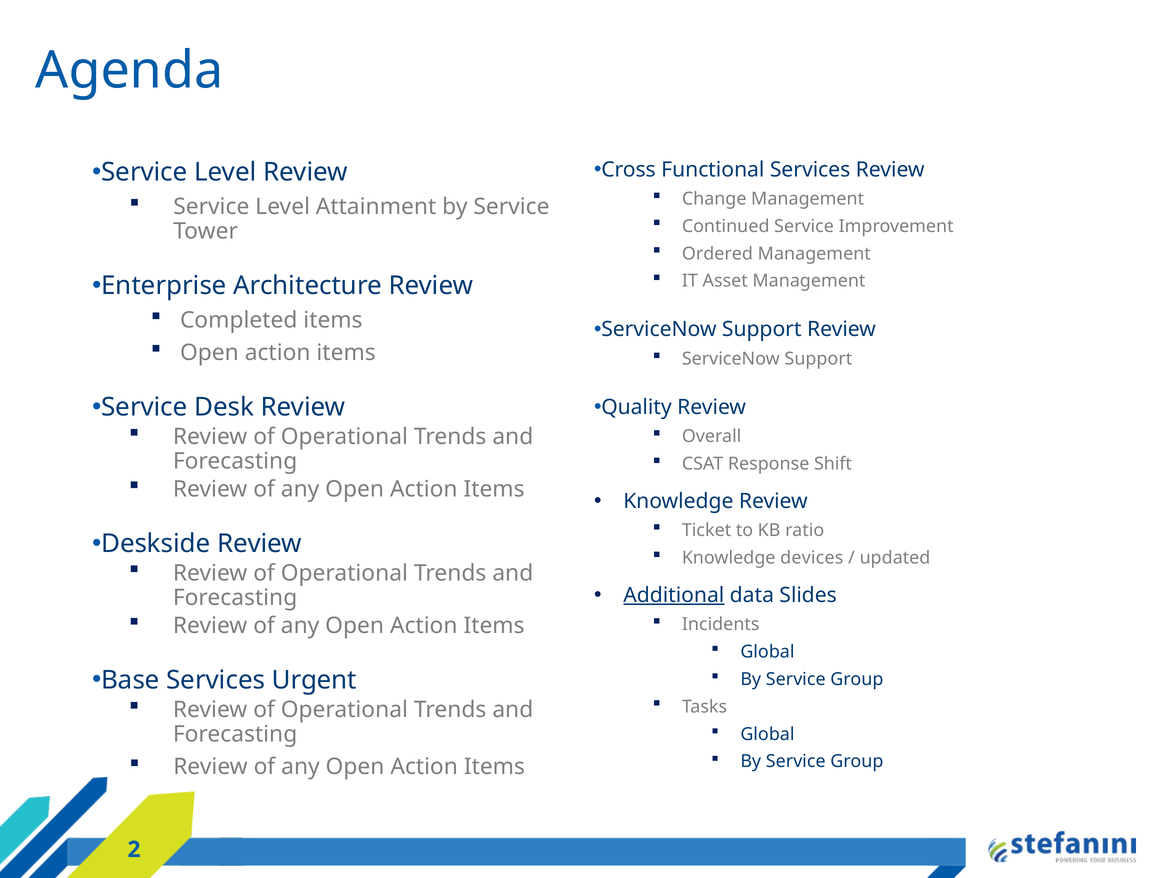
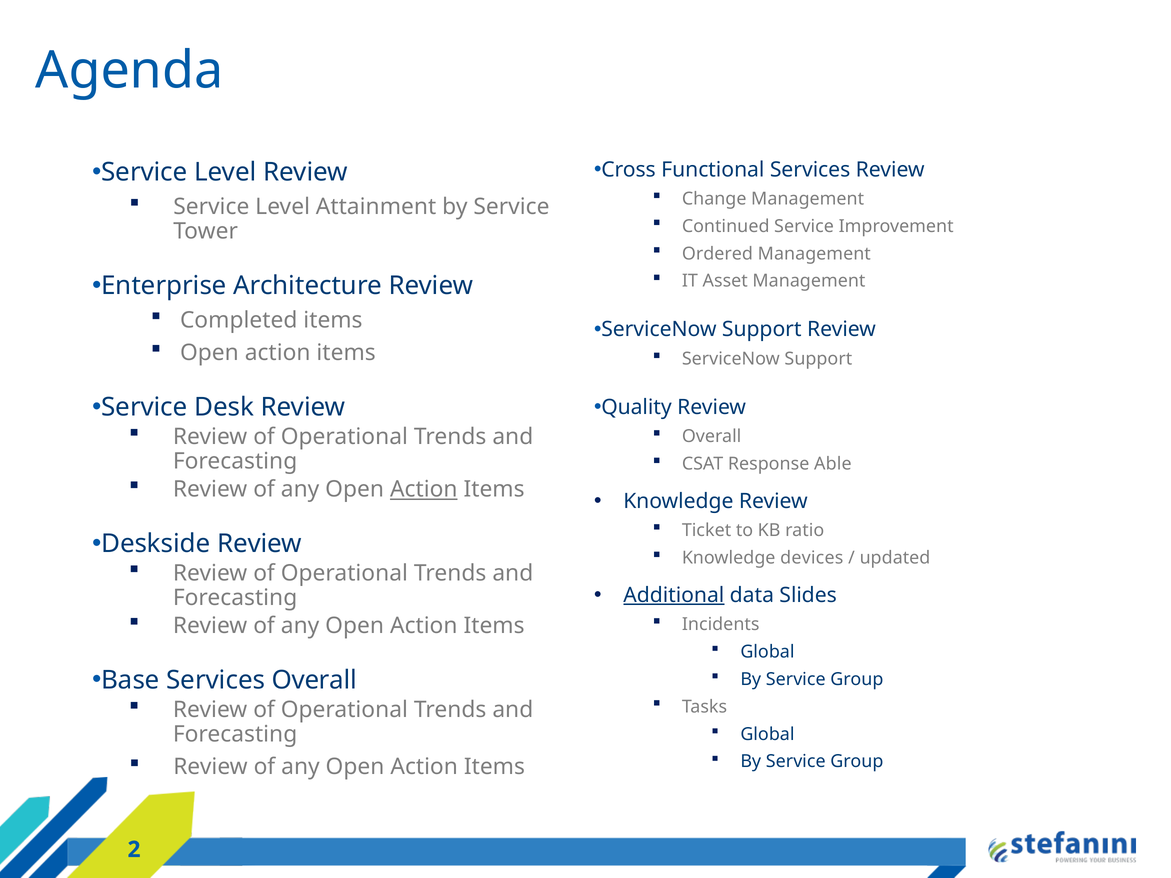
Shift: Shift -> Able
Action at (424, 489) underline: none -> present
Services Urgent: Urgent -> Overall
